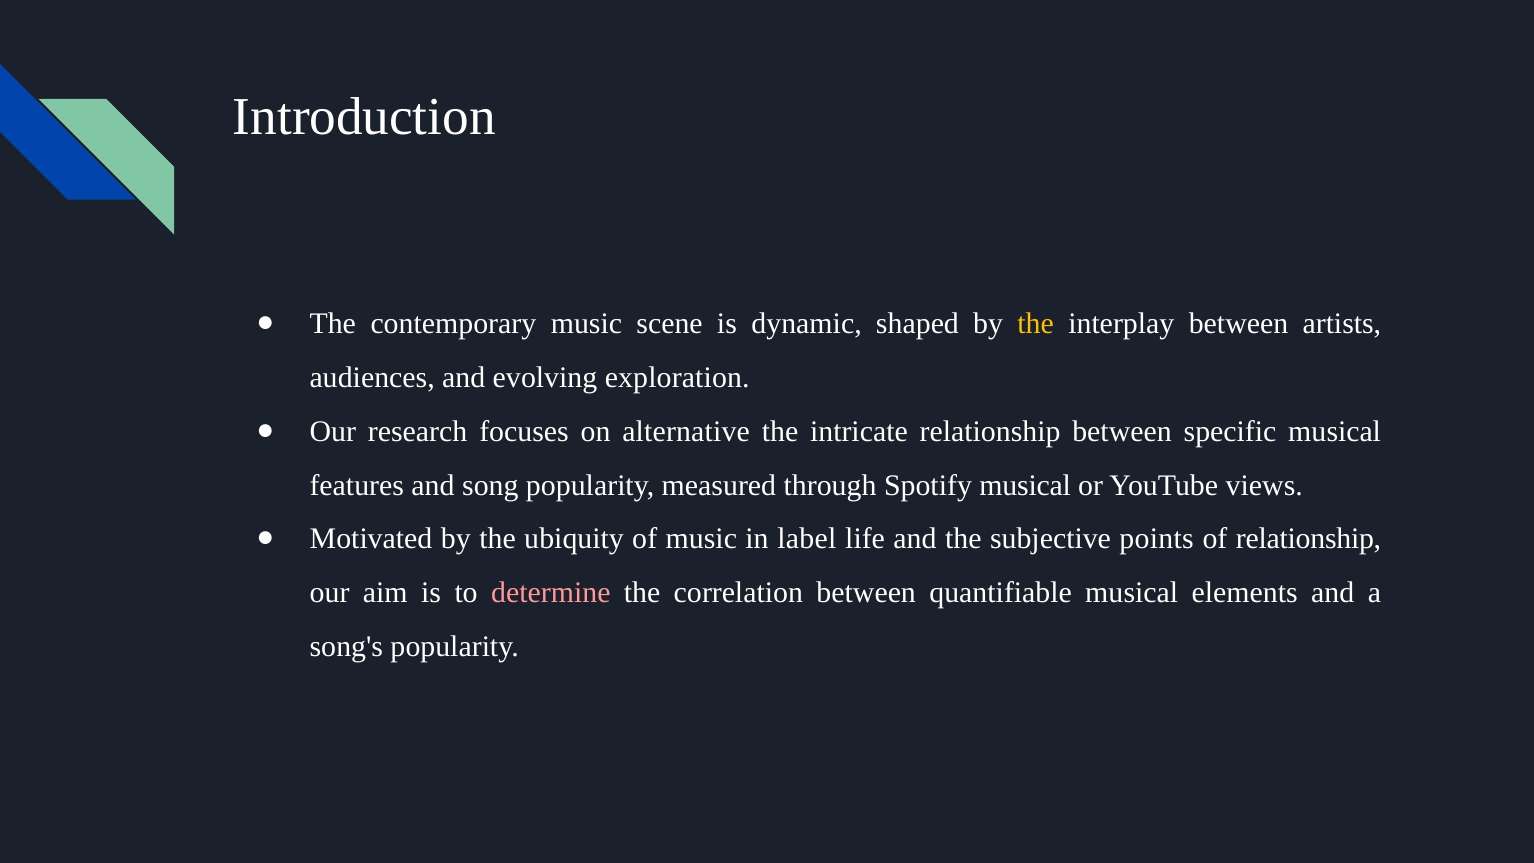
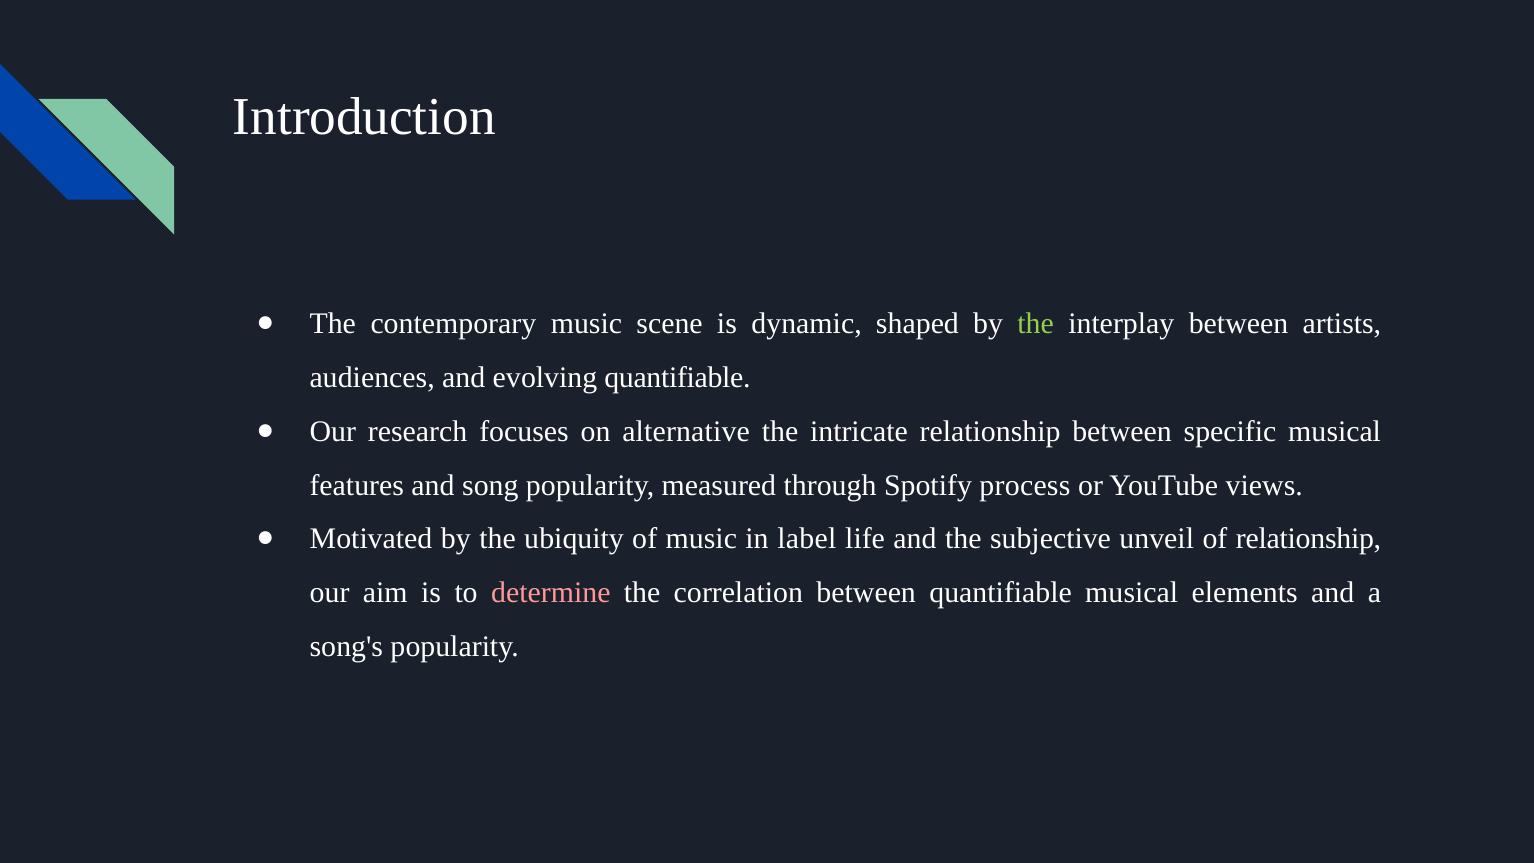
the at (1036, 324) colour: yellow -> light green
evolving exploration: exploration -> quantifiable
Spotify musical: musical -> process
points: points -> unveil
